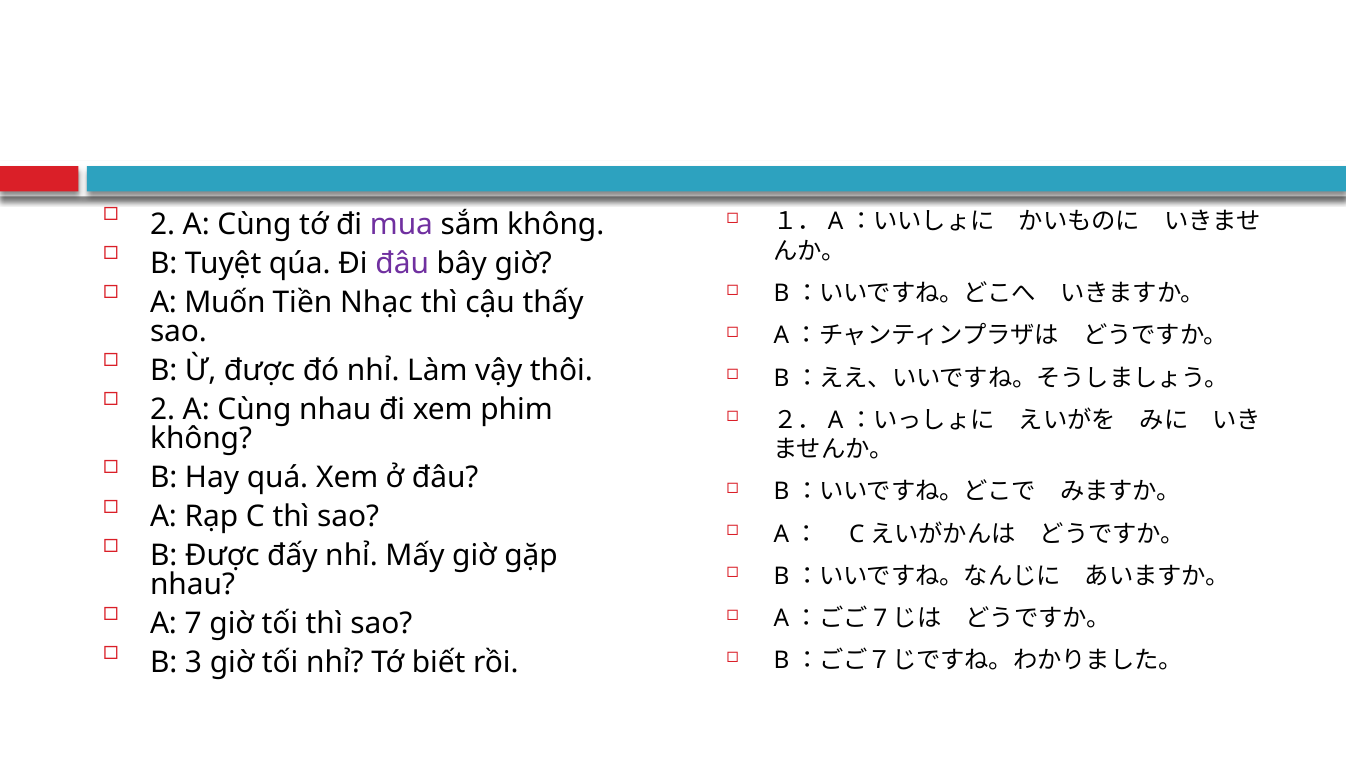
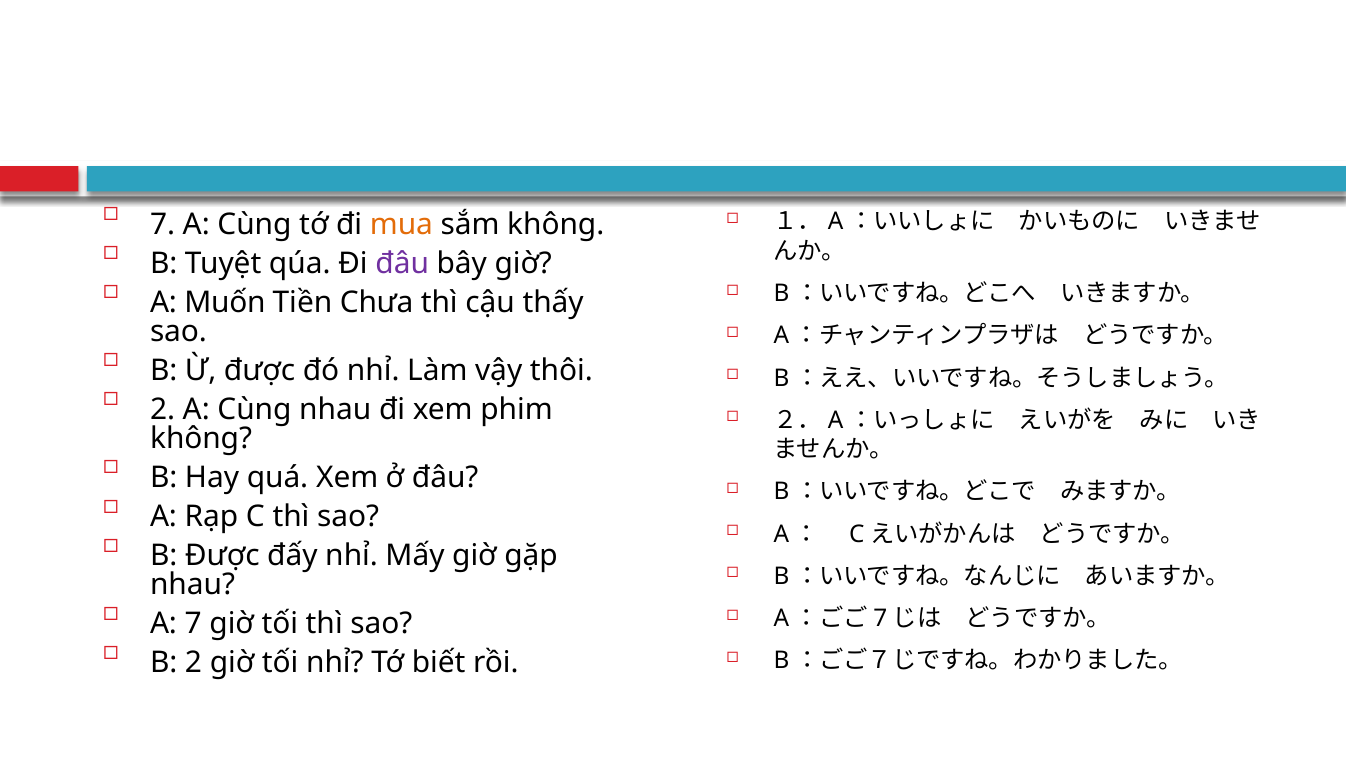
2 at (163, 225): 2 -> 7
mua colour: purple -> orange
Nhạc: Nhạc -> Chưa
B 3: 3 -> 2
